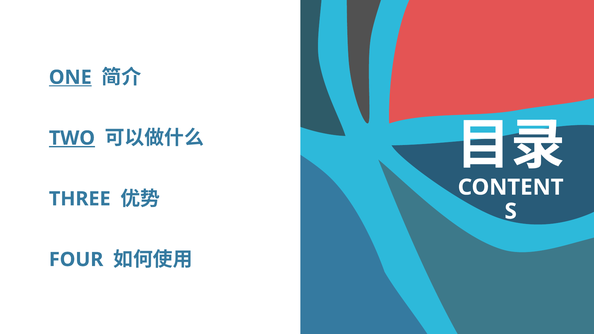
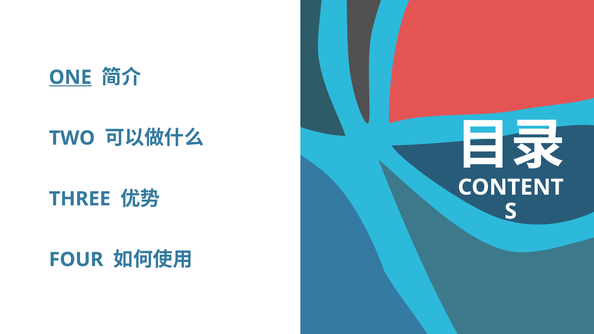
TWO underline: present -> none
